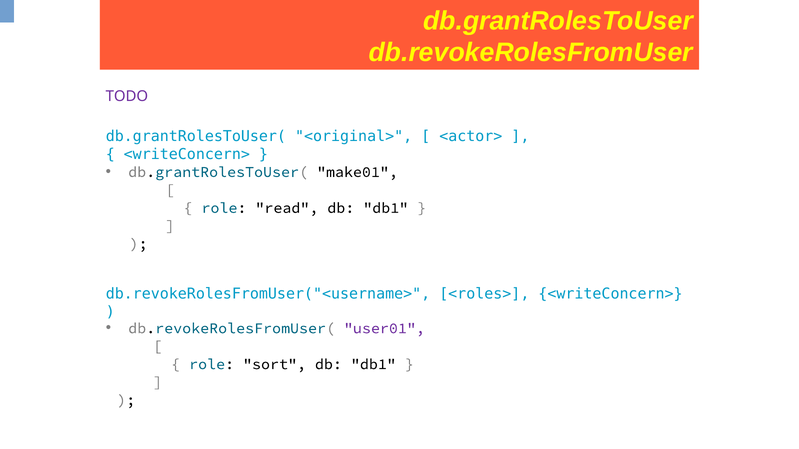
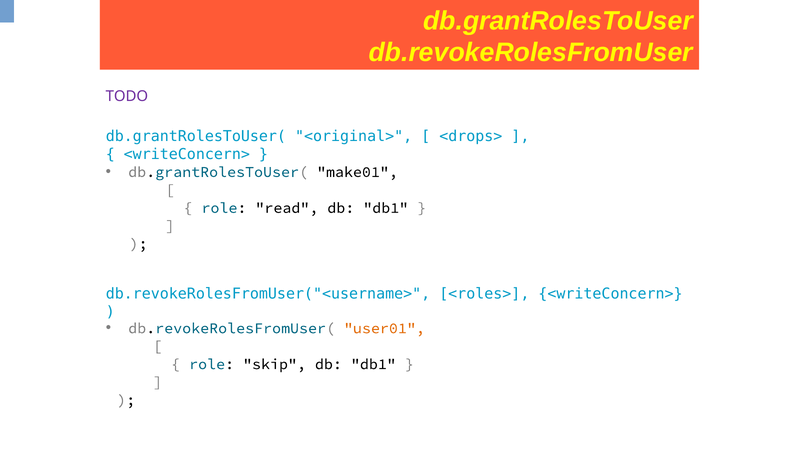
<actor>: <actor> -> <drops>
user01 colour: purple -> orange
sort: sort -> skip
